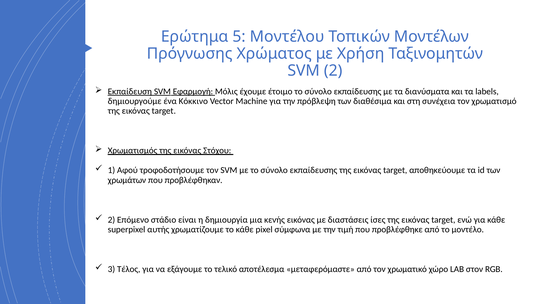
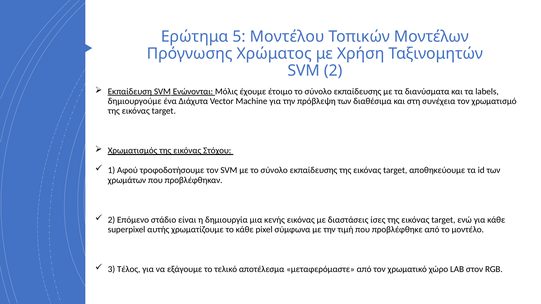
Εφαρμογή: Εφαρμογή -> Ενώνονται
Κόκκινο: Κόκκινο -> Διάχυτα
